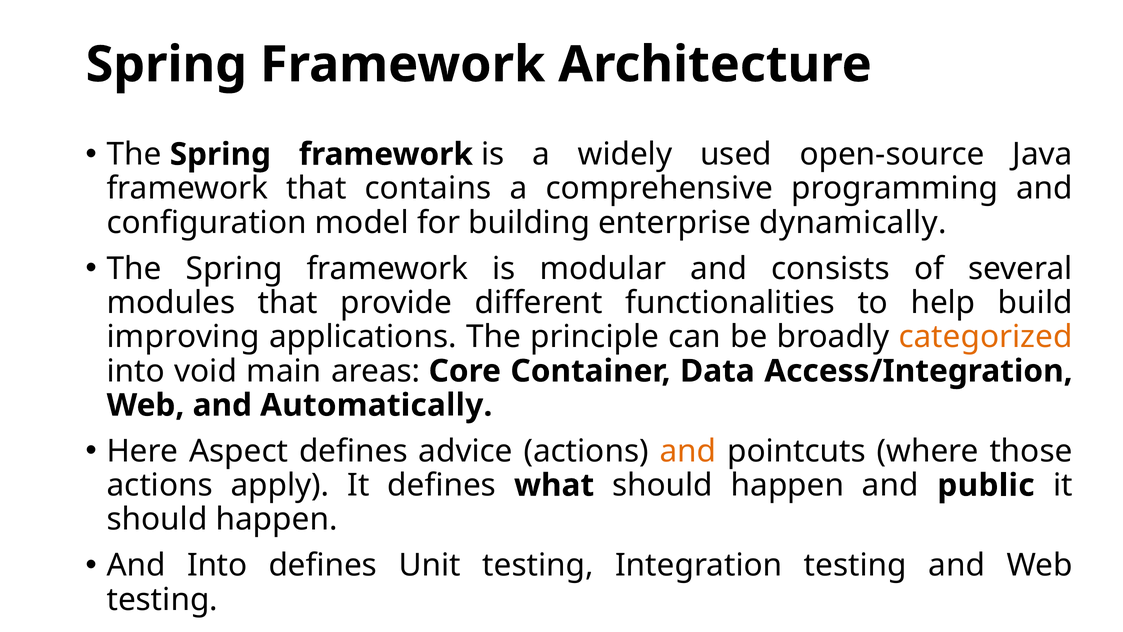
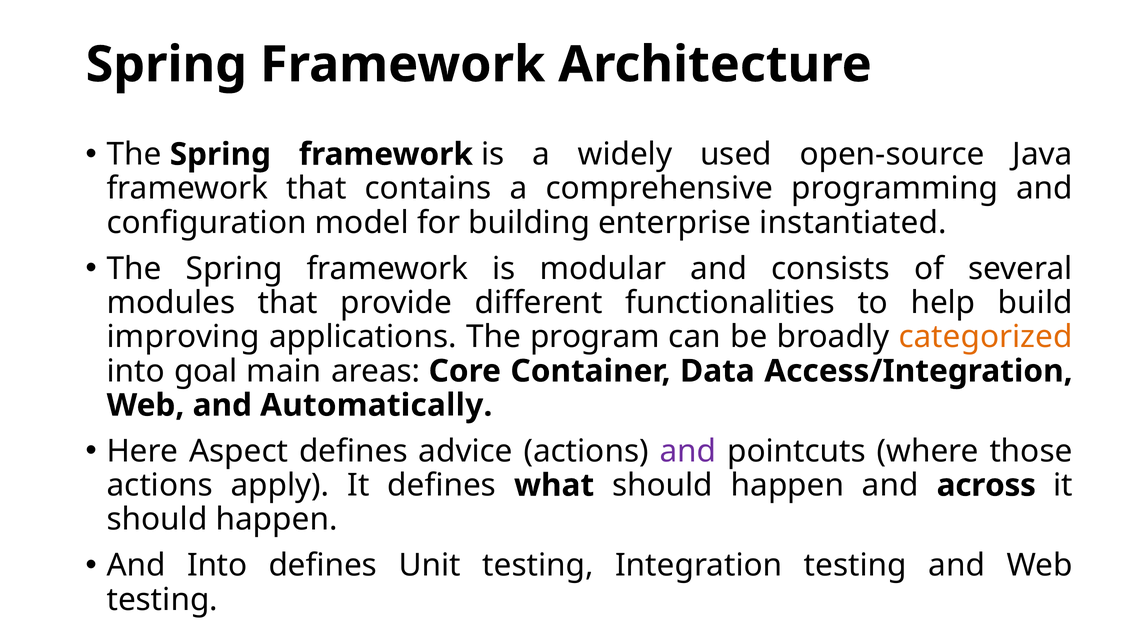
dynamically: dynamically -> instantiated
principle: principle -> program
void: void -> goal
and at (688, 451) colour: orange -> purple
public: public -> across
